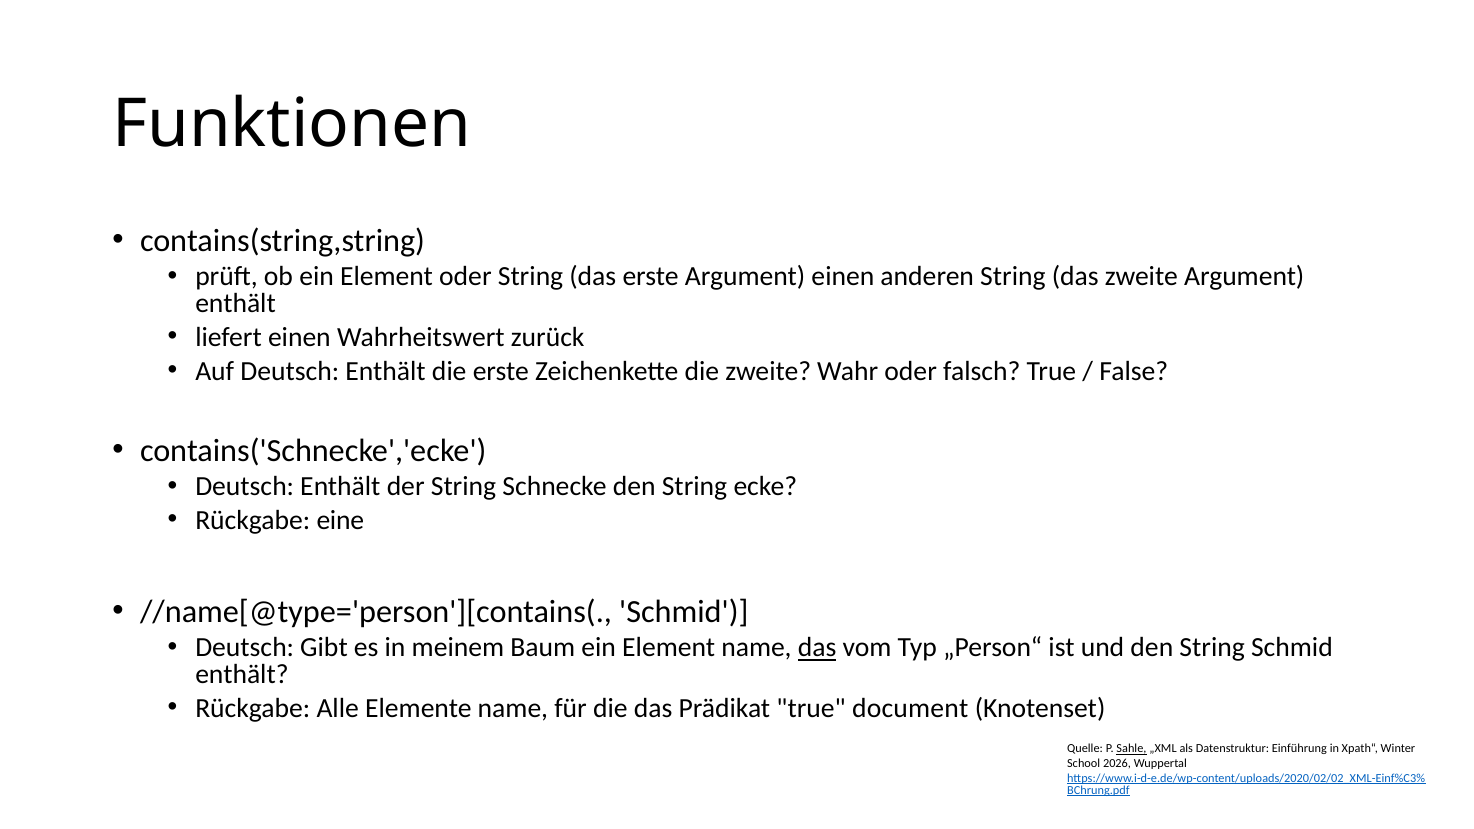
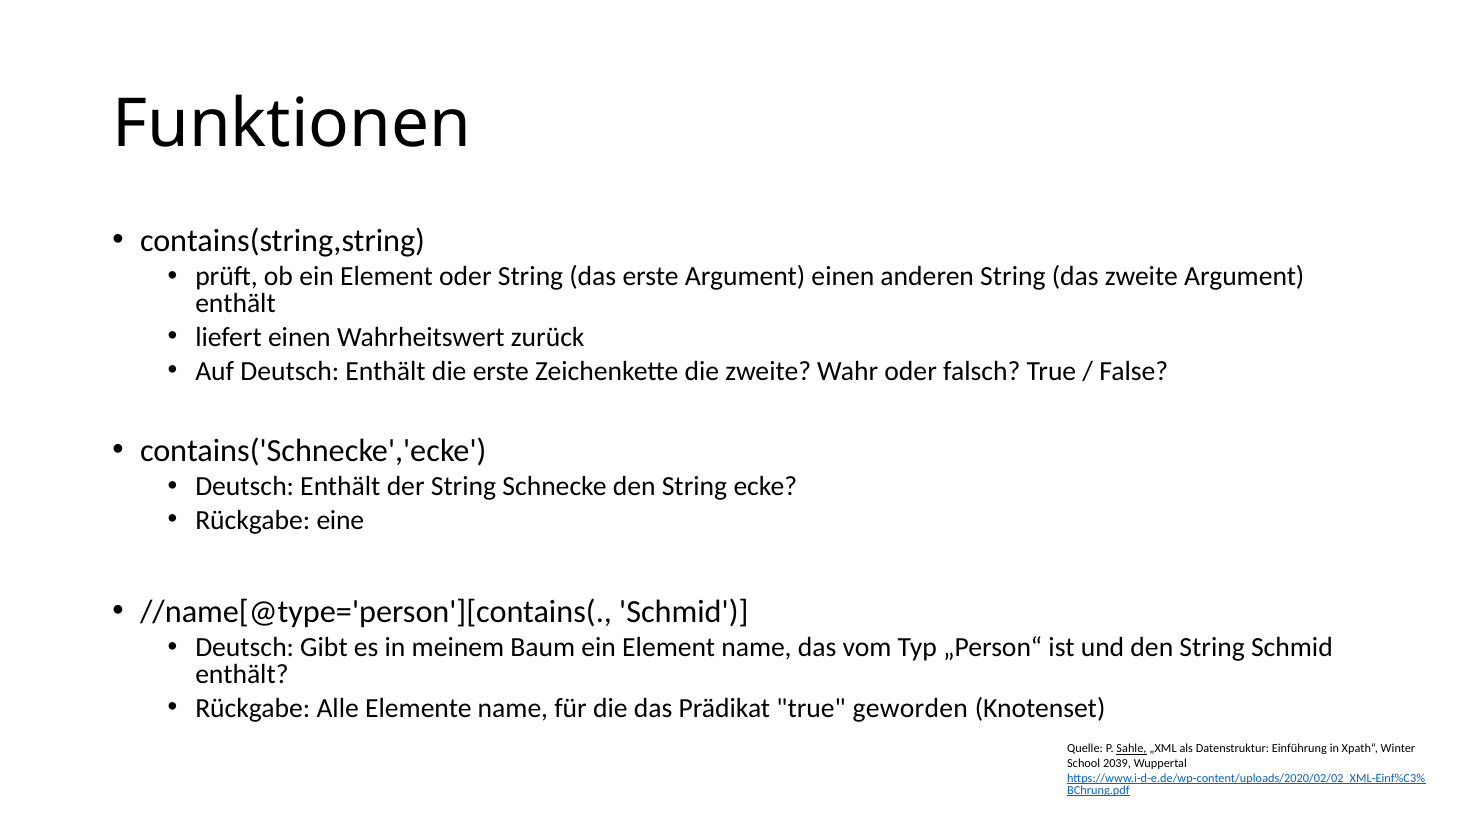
das at (817, 648) underline: present -> none
document: document -> geworden
2026: 2026 -> 2039
